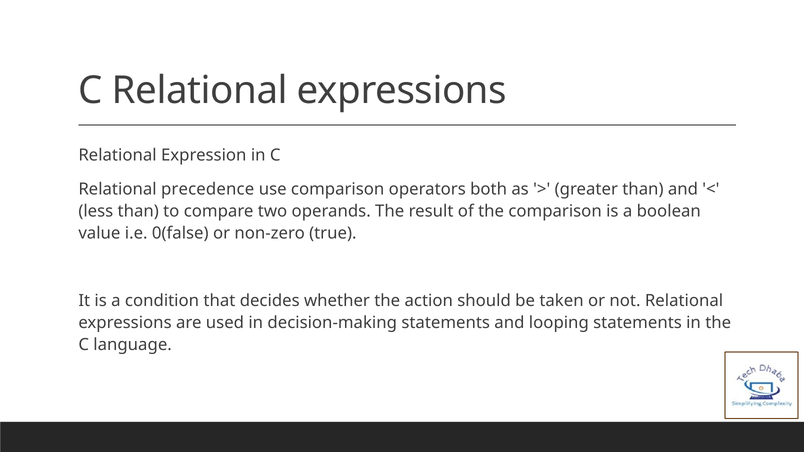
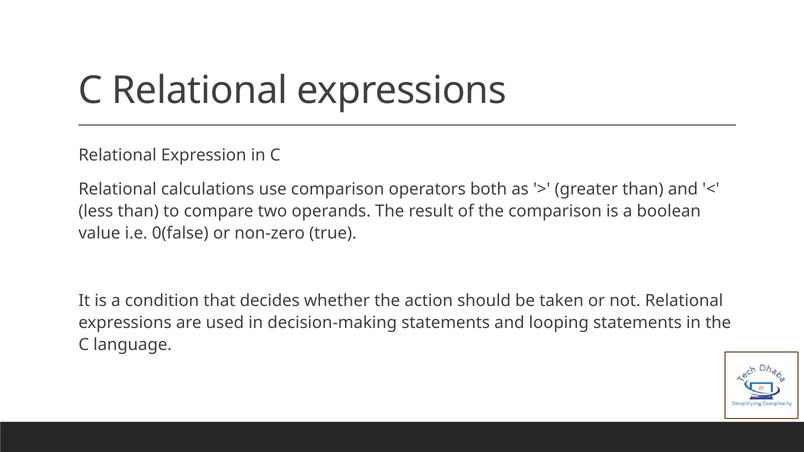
precedence: precedence -> calculations
